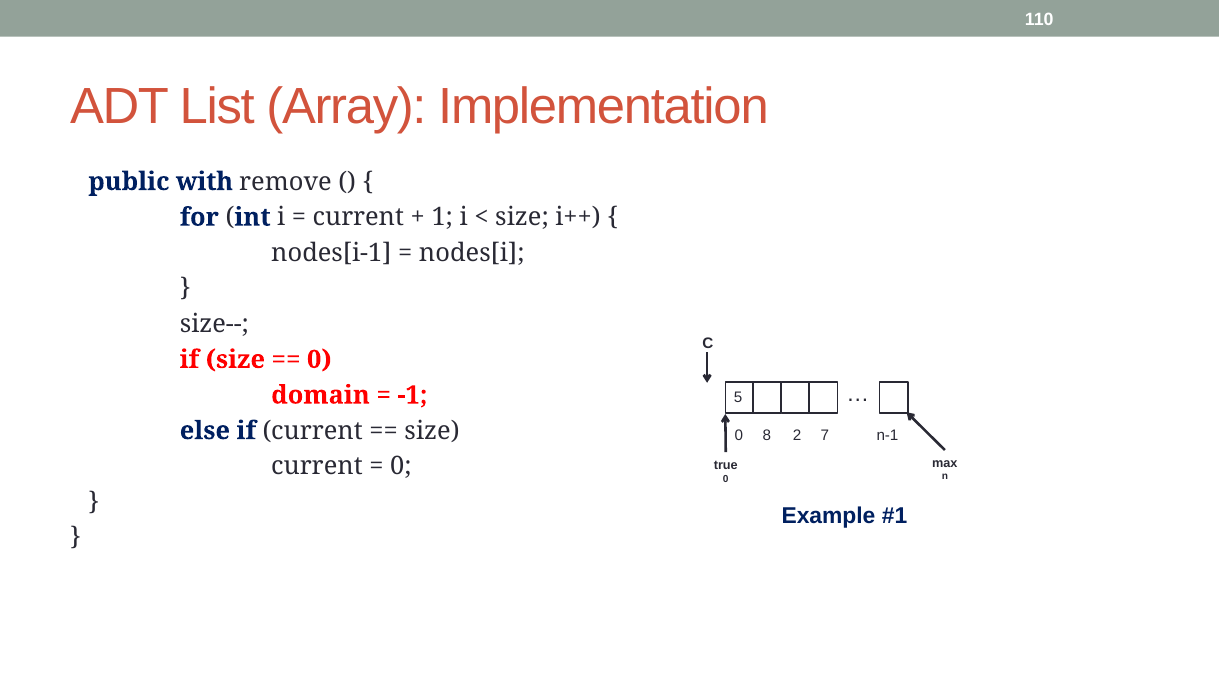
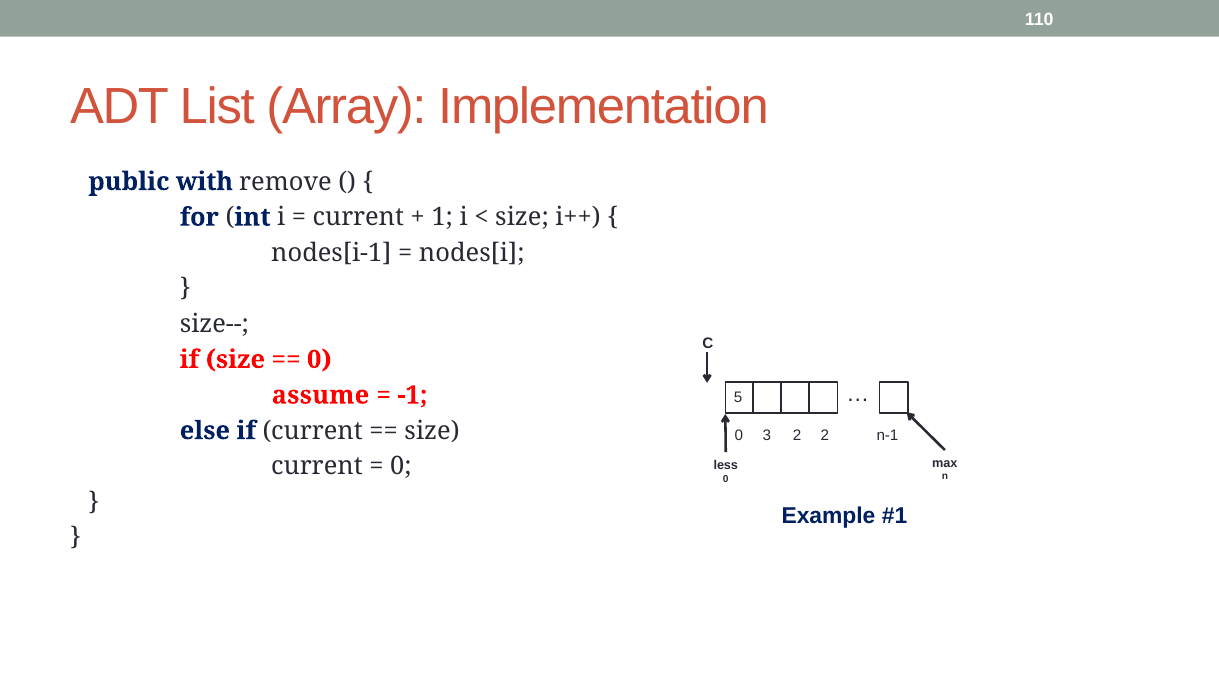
domain: domain -> assume
8: 8 -> 3
2 7: 7 -> 2
true: true -> less
